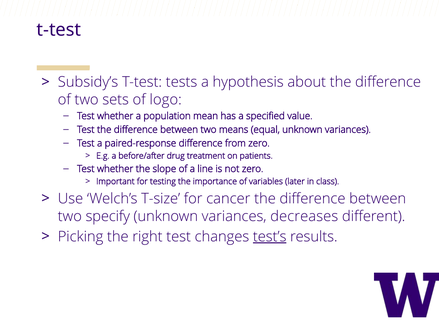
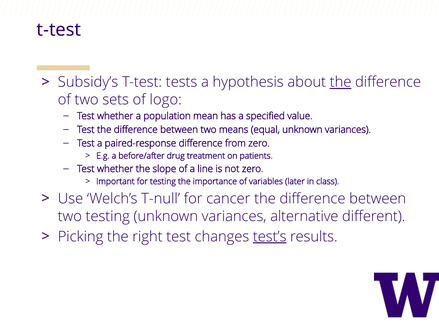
the at (341, 82) underline: none -> present
T-size: T-size -> T-null
two specify: specify -> testing
decreases: decreases -> alternative
